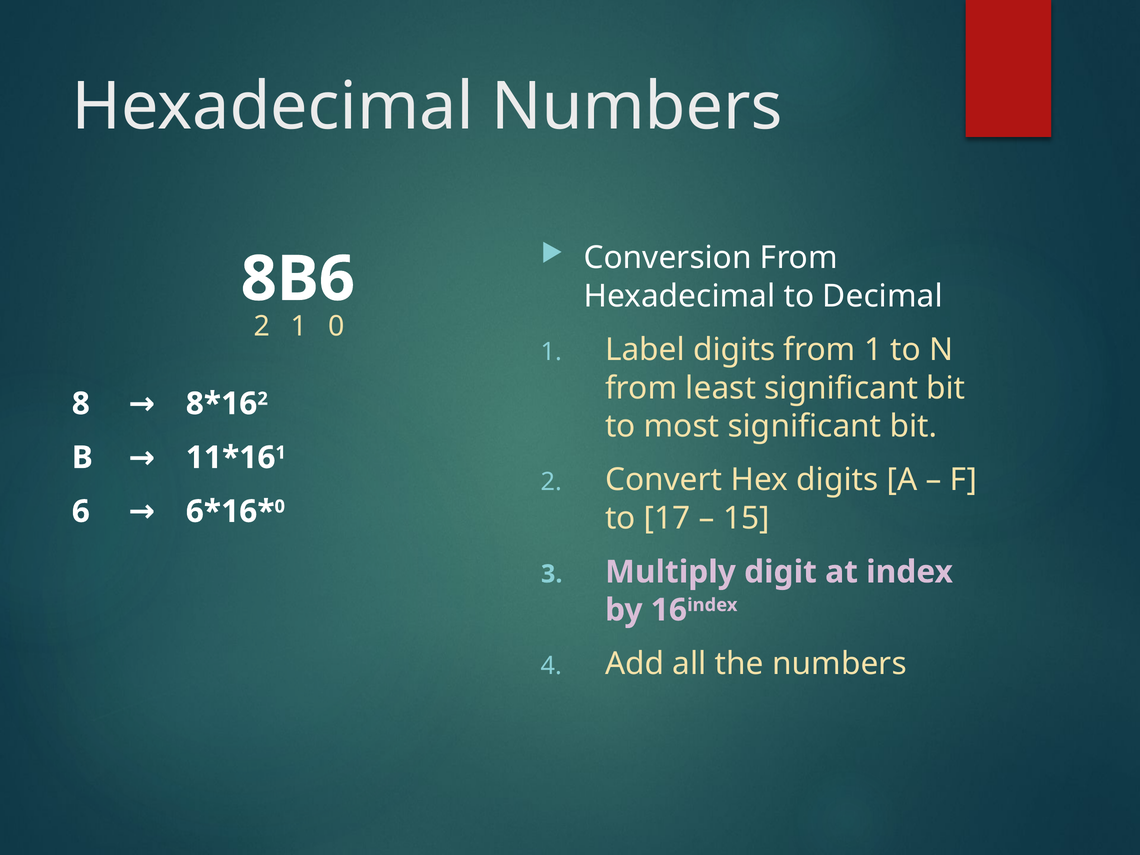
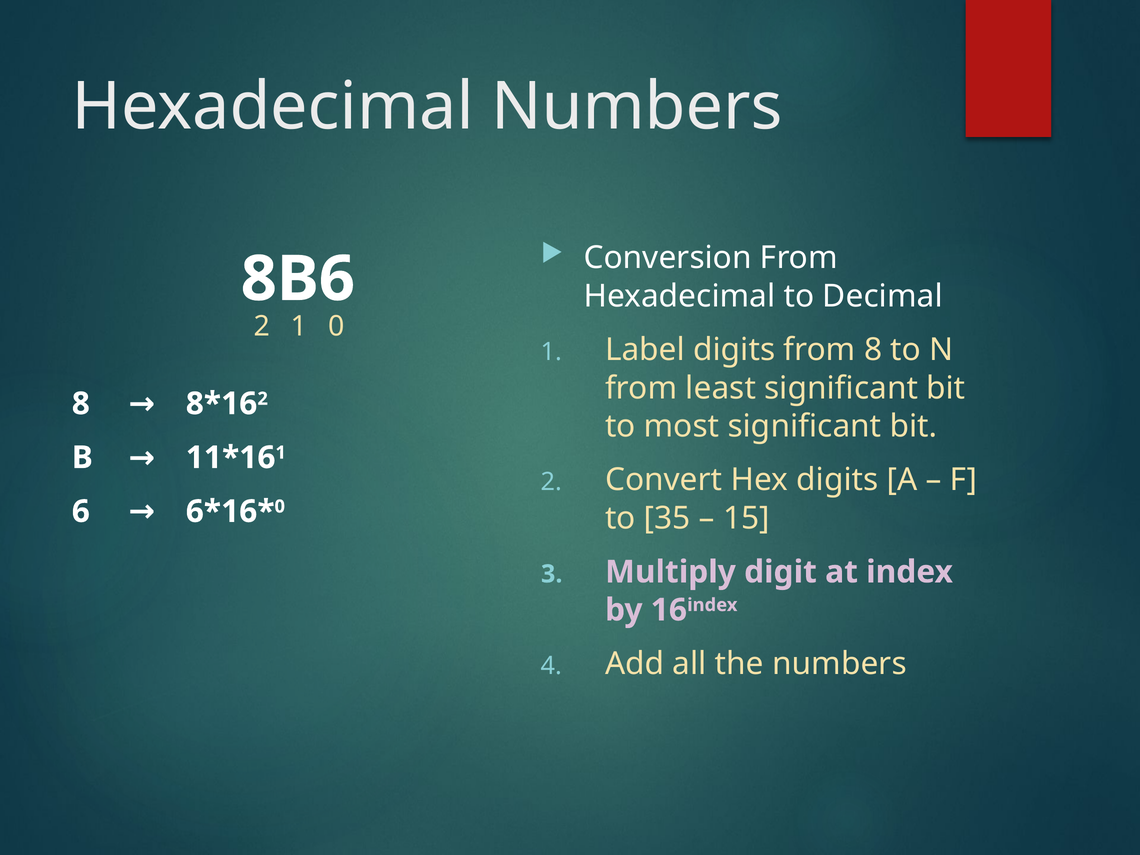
from 1: 1 -> 8
17: 17 -> 35
